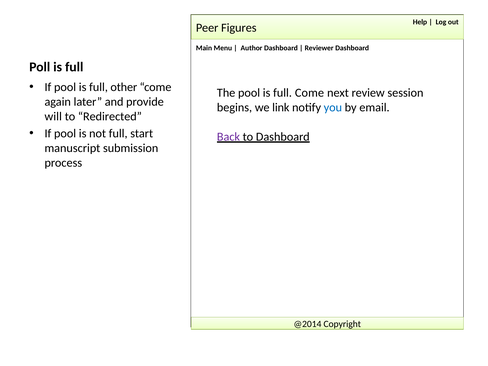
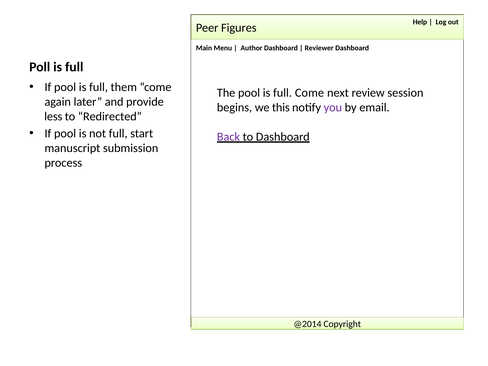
other: other -> them
link: link -> this
you colour: blue -> purple
will: will -> less
